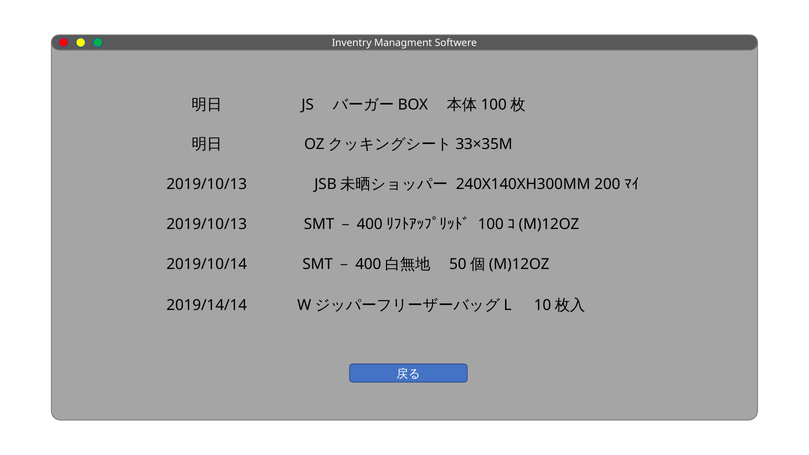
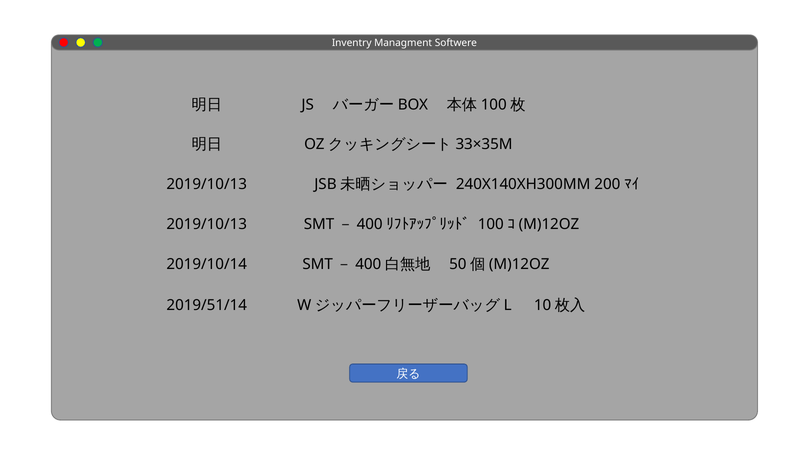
2019/14/14: 2019/14/14 -> 2019/51/14
